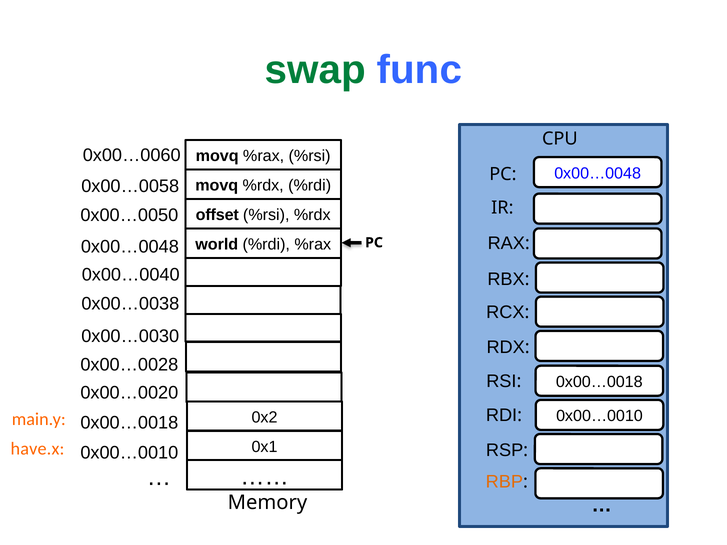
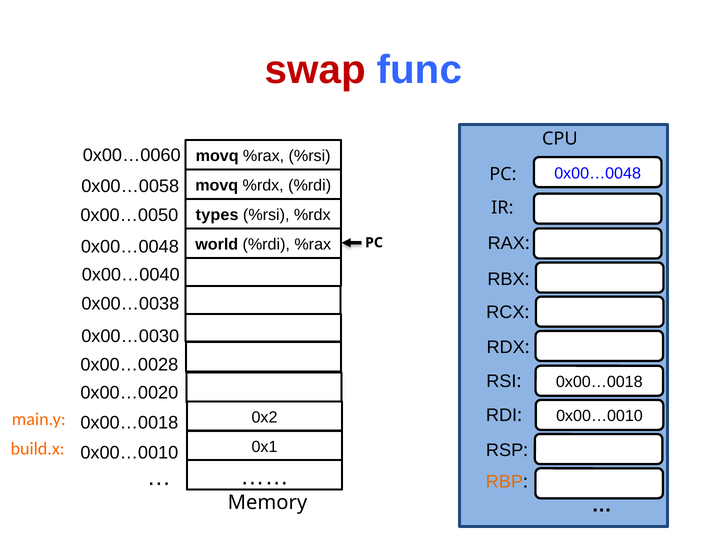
swap colour: green -> red
offset: offset -> types
have.x: have.x -> build.x
